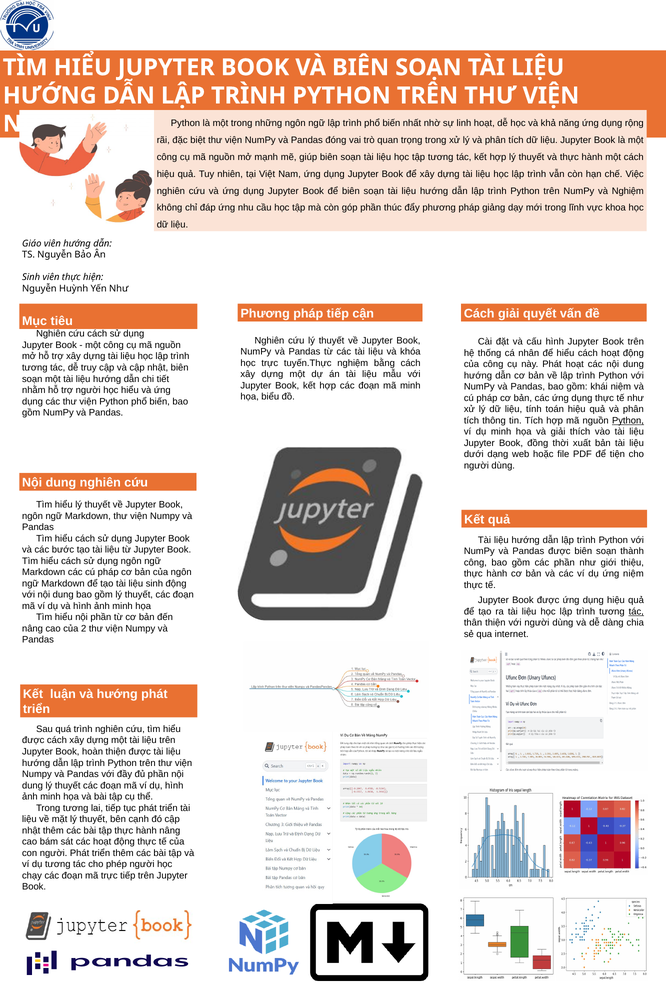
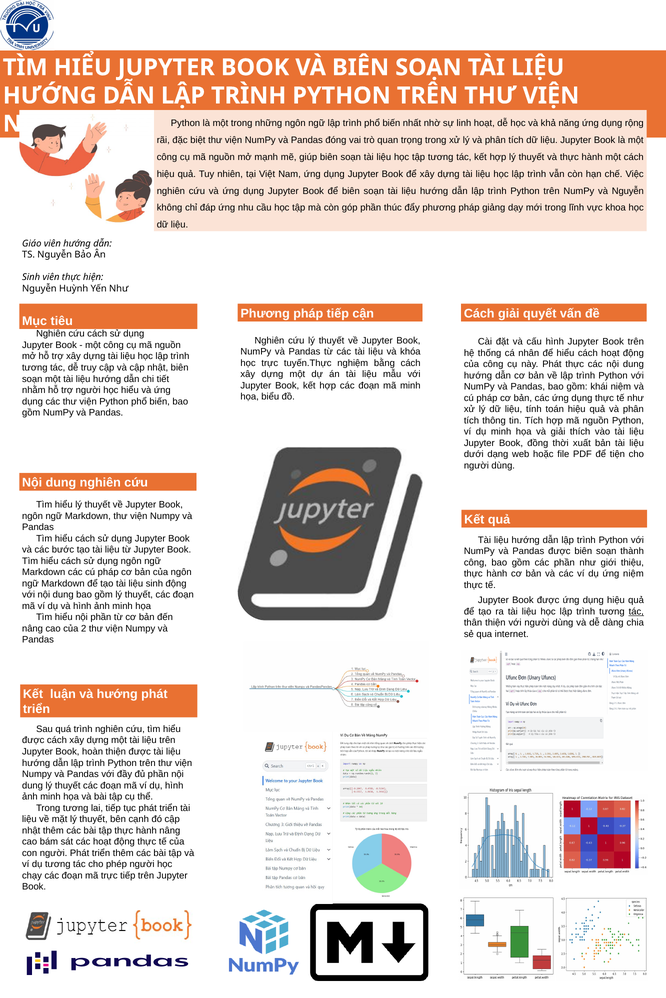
và Nghiệm: Nghiệm -> Nguyễn
Phát hoạt: hoạt -> thực
Python at (628, 421) underline: present -> none
